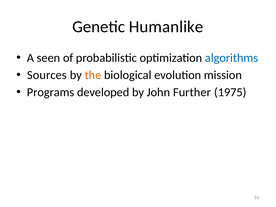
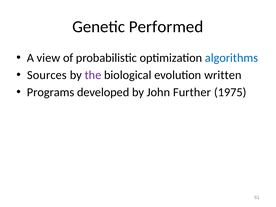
Humanlike: Humanlike -> Performed
seen: seen -> view
the colour: orange -> purple
mission: mission -> written
